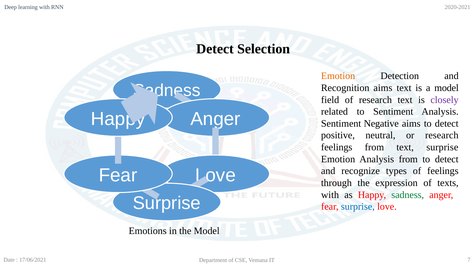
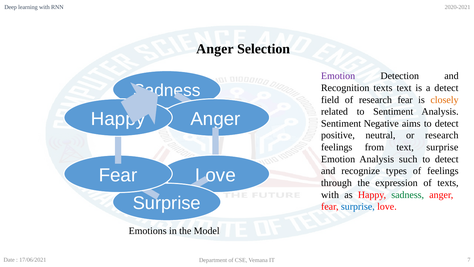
Detect at (215, 49): Detect -> Anger
Emotion at (338, 76) colour: orange -> purple
Recognition aims: aims -> texts
a model: model -> detect
research text: text -> fear
closely colour: purple -> orange
Analysis from: from -> such
